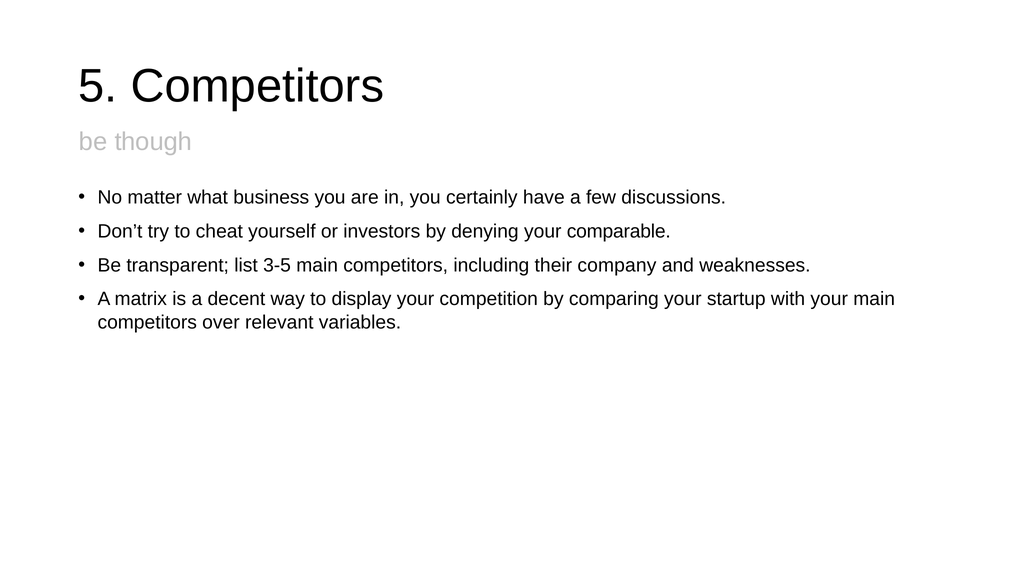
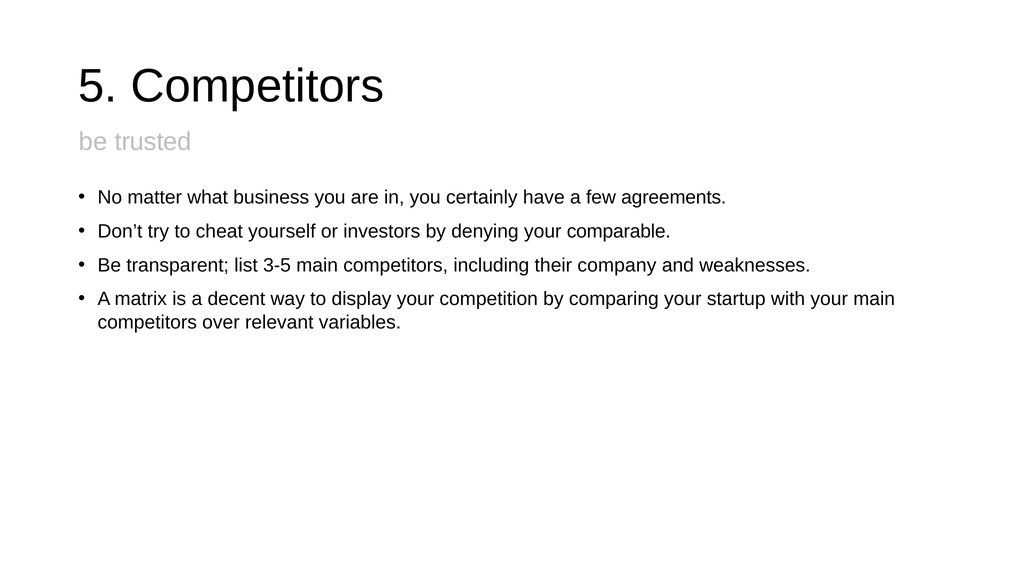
though: though -> trusted
discussions: discussions -> agreements
